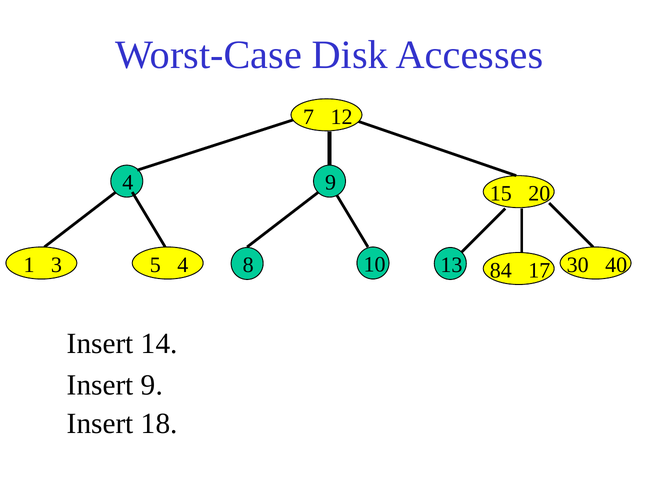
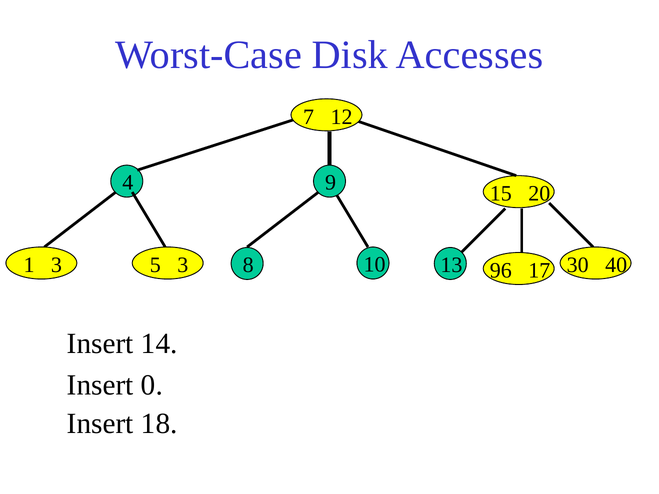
5 4: 4 -> 3
84: 84 -> 96
Insert 9: 9 -> 0
